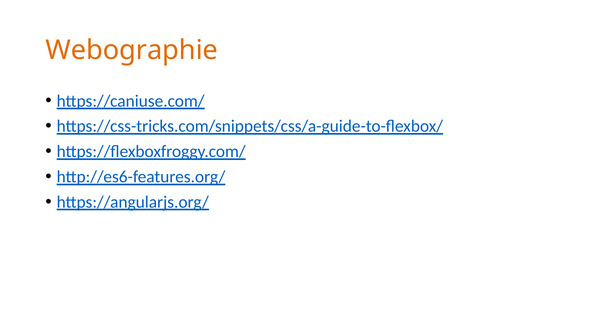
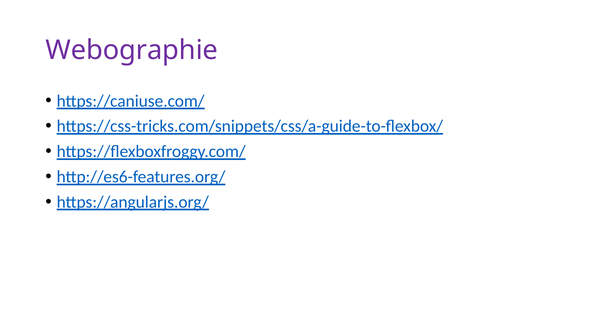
Webographie colour: orange -> purple
